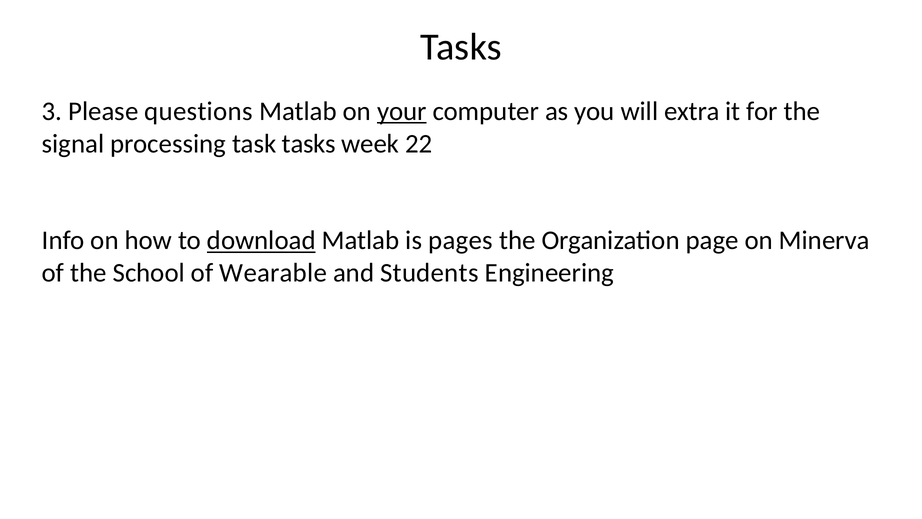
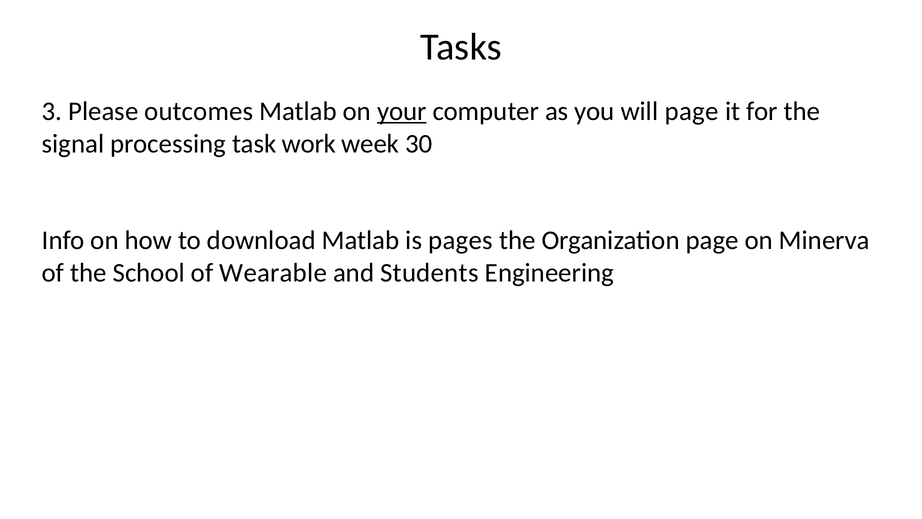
questions: questions -> outcomes
will extra: extra -> page
task tasks: tasks -> work
22: 22 -> 30
download underline: present -> none
